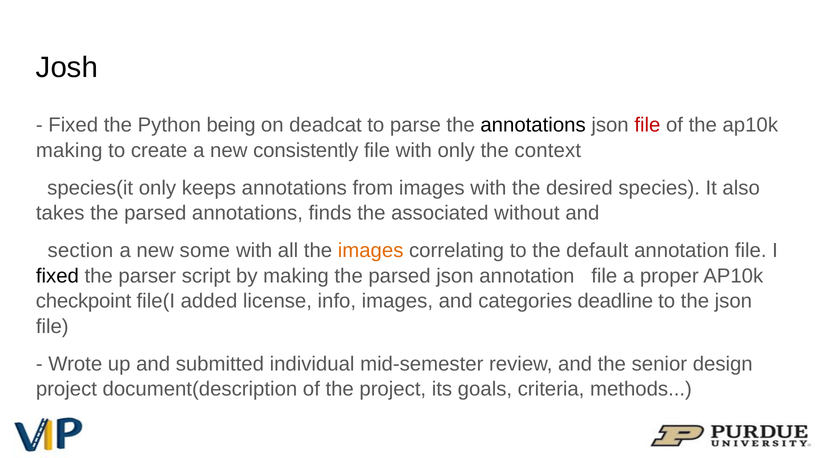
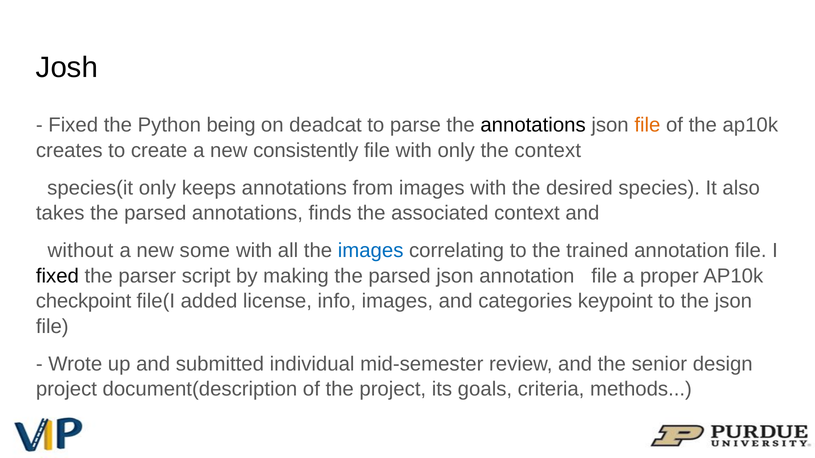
file at (647, 125) colour: red -> orange
making at (69, 151): making -> creates
associated without: without -> context
section: section -> without
images at (371, 251) colour: orange -> blue
default: default -> trained
deadline: deadline -> keypoint
